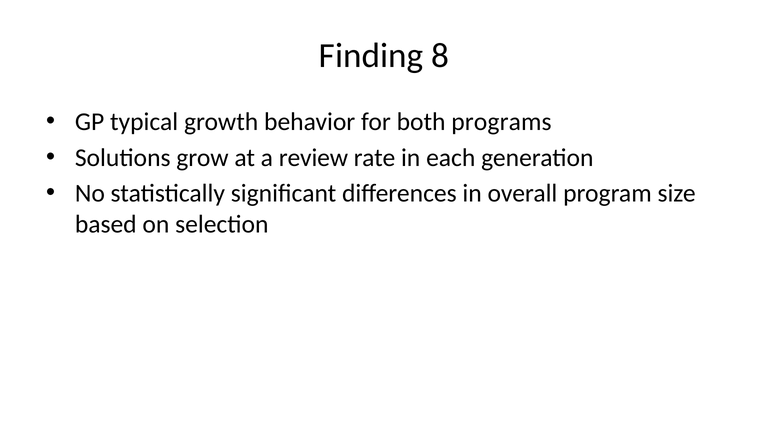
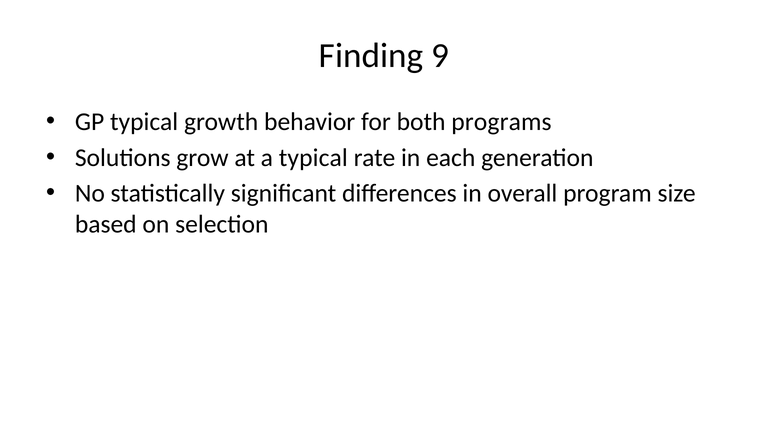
8: 8 -> 9
a review: review -> typical
